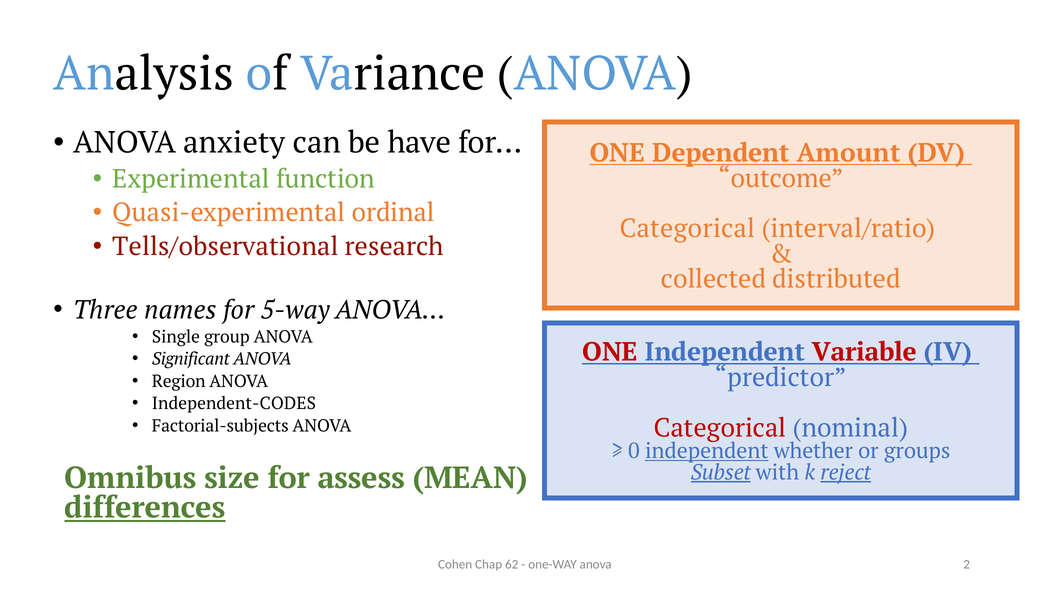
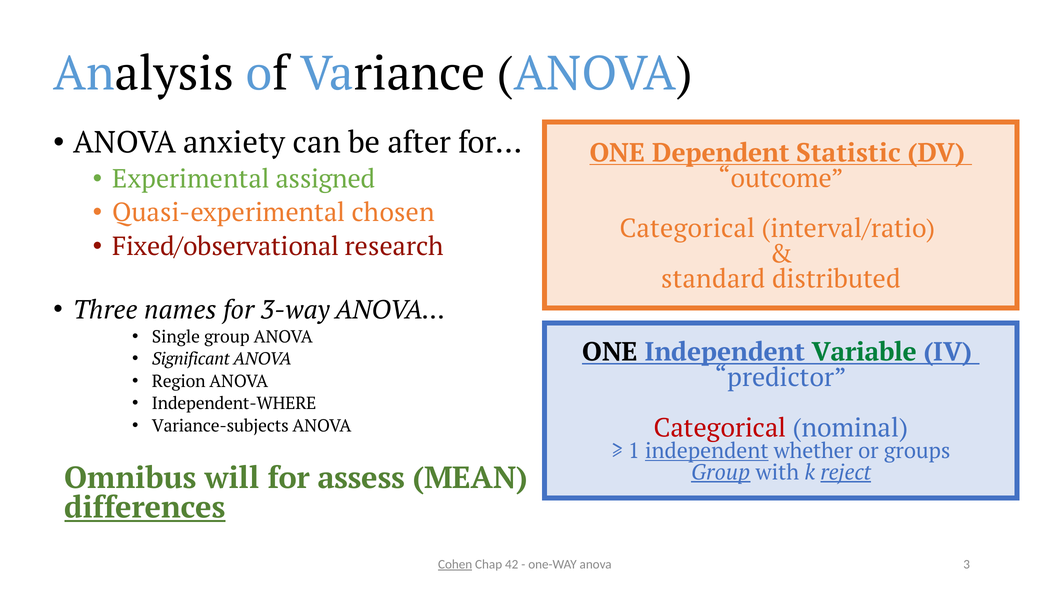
have: have -> after
Amount: Amount -> Statistic
function: function -> assigned
ordinal: ordinal -> chosen
Tells/observational: Tells/observational -> Fixed/observational
collected: collected -> standard
5-way: 5-way -> 3-way
ONE at (610, 352) colour: red -> black
Variable colour: red -> green
Independent-CODES: Independent-CODES -> Independent-WHERE
Factorial-subjects: Factorial-subjects -> Variance-subjects
0: 0 -> 1
Subset at (721, 472): Subset -> Group
size: size -> will
Cohen underline: none -> present
62: 62 -> 42
2: 2 -> 3
